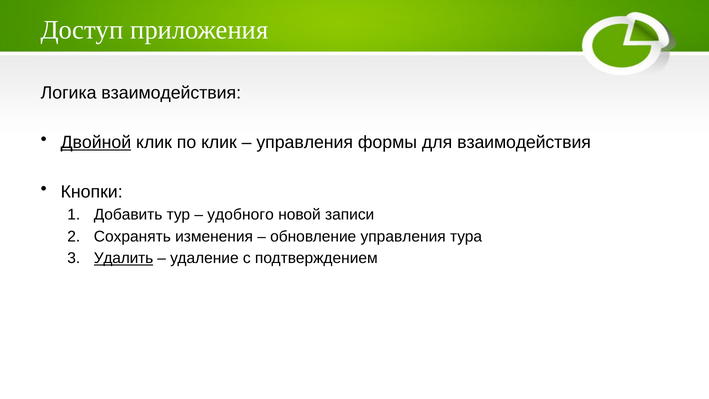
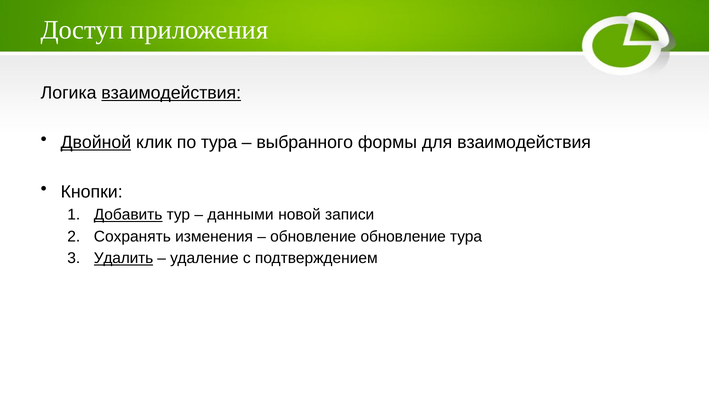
взаимодействия at (171, 93) underline: none -> present
по клик: клик -> тура
управления at (305, 142): управления -> выбранного
Добавить underline: none -> present
удобного: удобного -> данными
обновление управления: управления -> обновление
